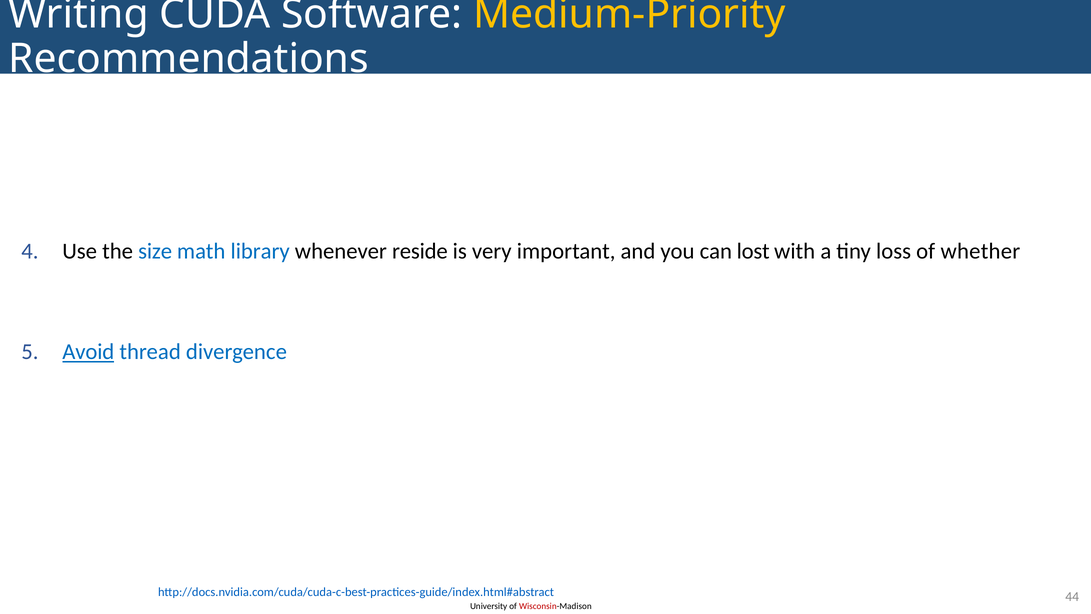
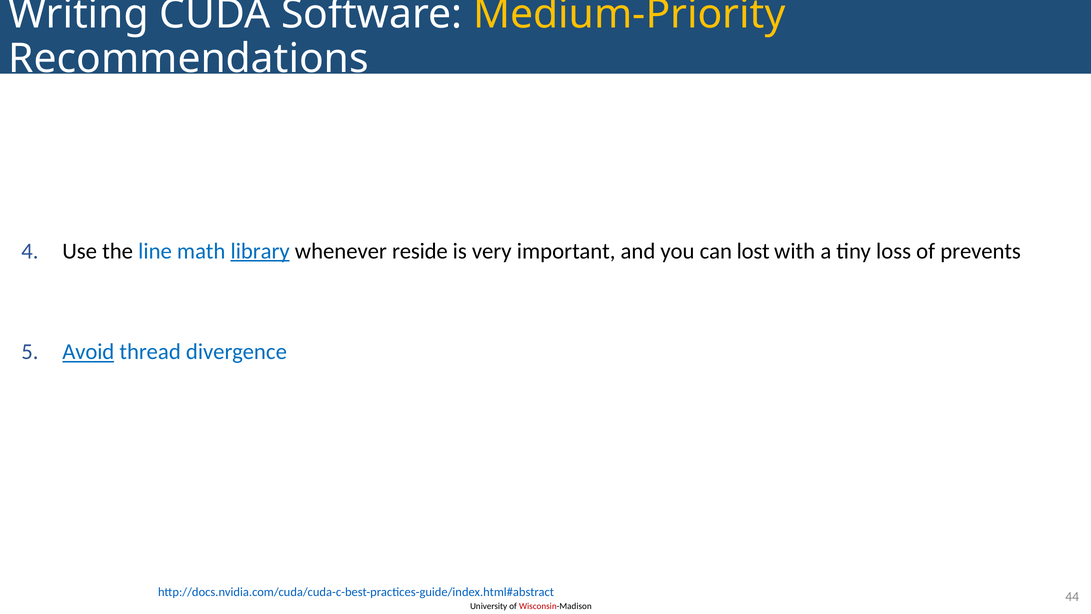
size: size -> line
library underline: none -> present
whether: whether -> prevents
